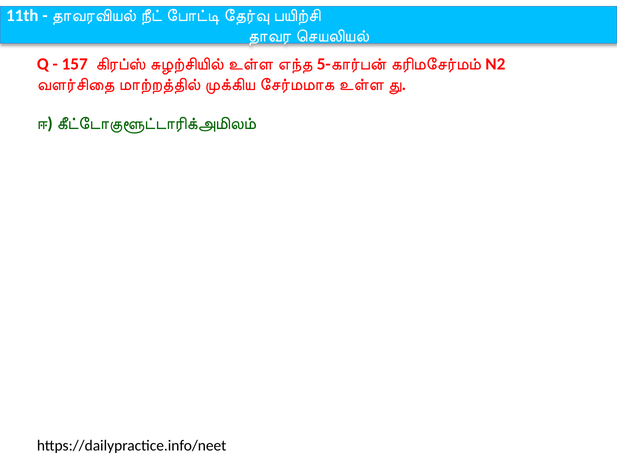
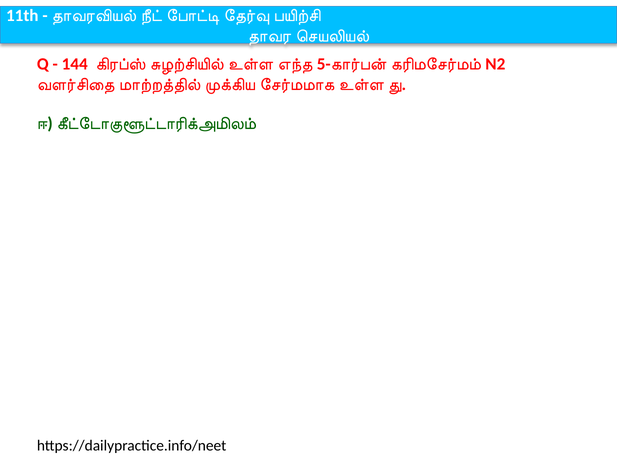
157: 157 -> 144
